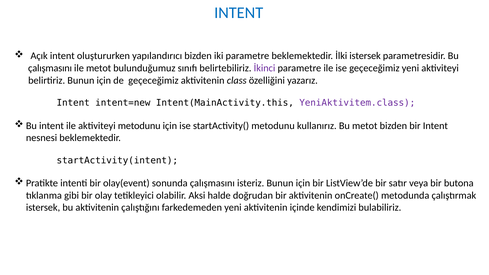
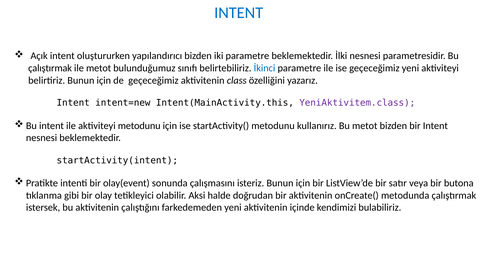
İlki istersek: istersek -> nesnesi
çalışmasını at (50, 68): çalışmasını -> çalıştırmak
İkinci colour: purple -> blue
